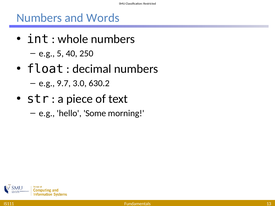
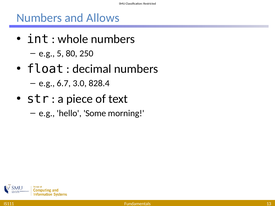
Words: Words -> Allows
40: 40 -> 80
9.7: 9.7 -> 6.7
630.2: 630.2 -> 828.4
